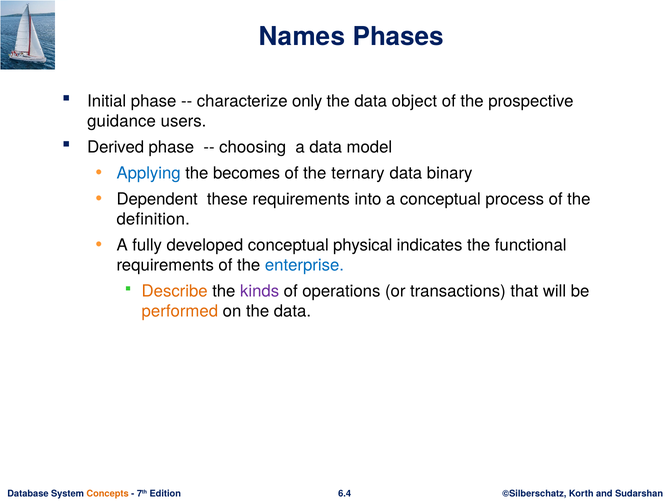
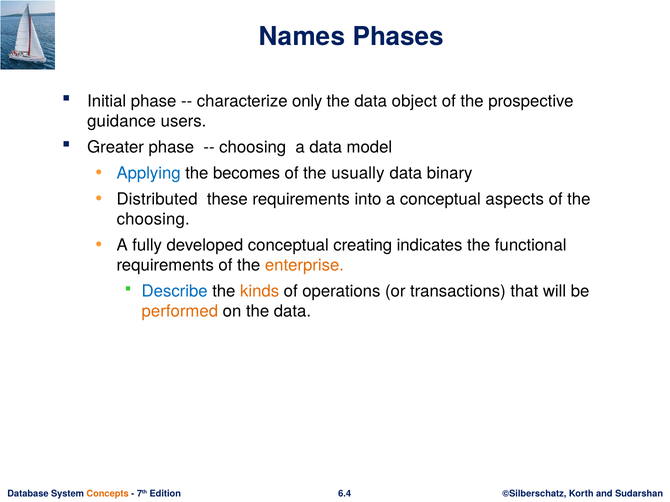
Derived: Derived -> Greater
ternary: ternary -> usually
Dependent: Dependent -> Distributed
process: process -> aspects
definition at (153, 220): definition -> choosing
physical: physical -> creating
enterprise colour: blue -> orange
Describe colour: orange -> blue
kinds colour: purple -> orange
